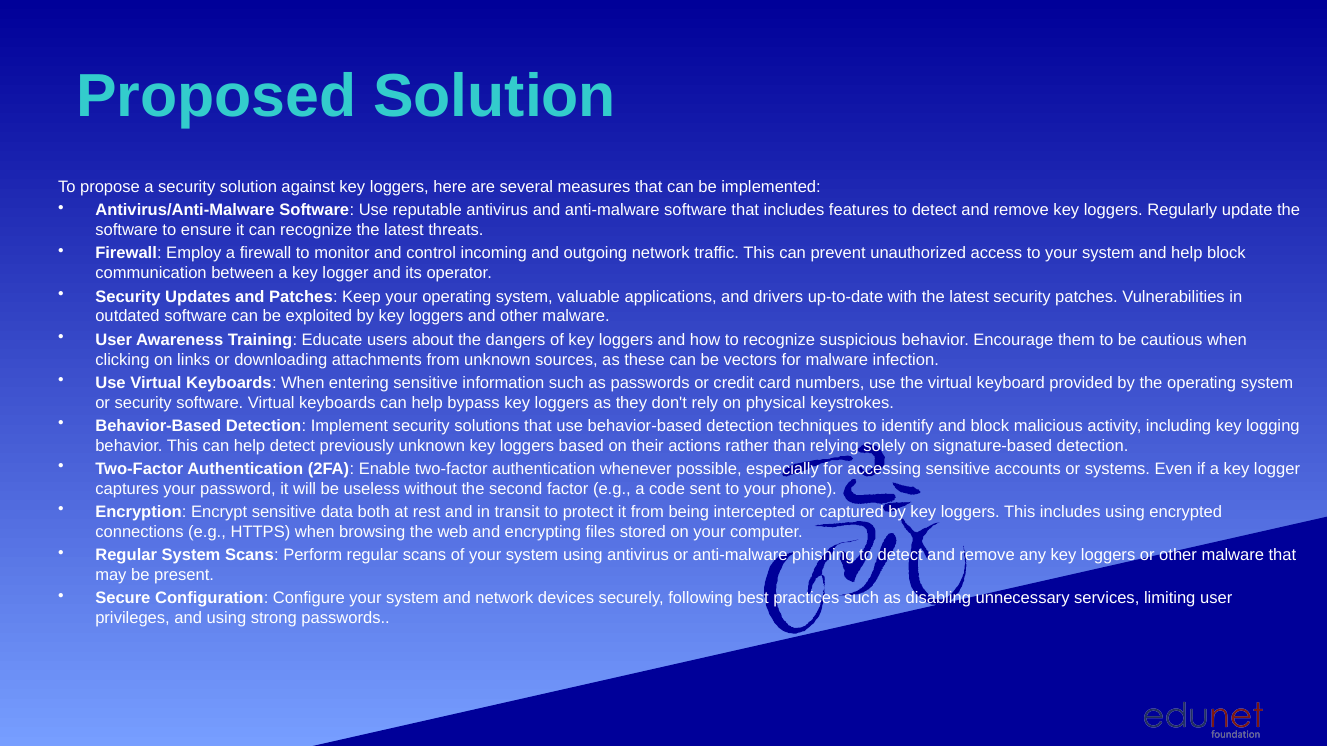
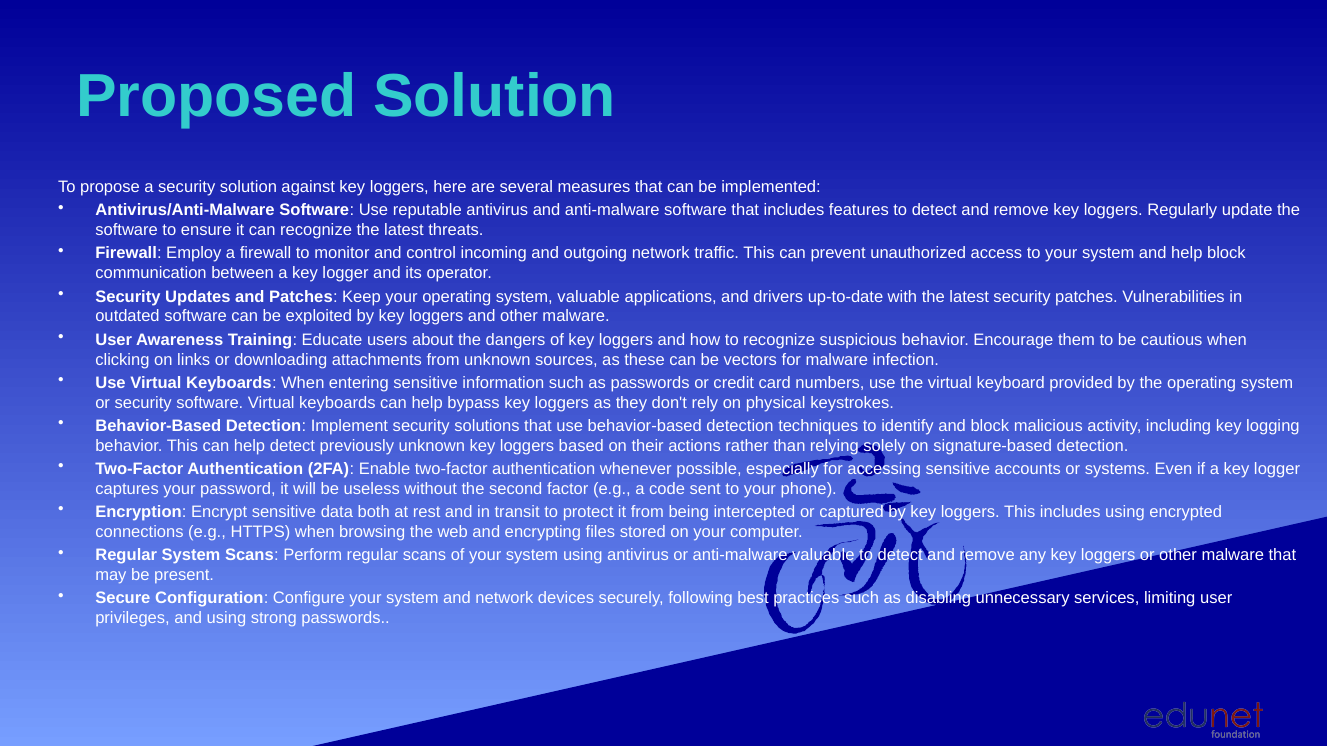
anti-malware phishing: phishing -> valuable
